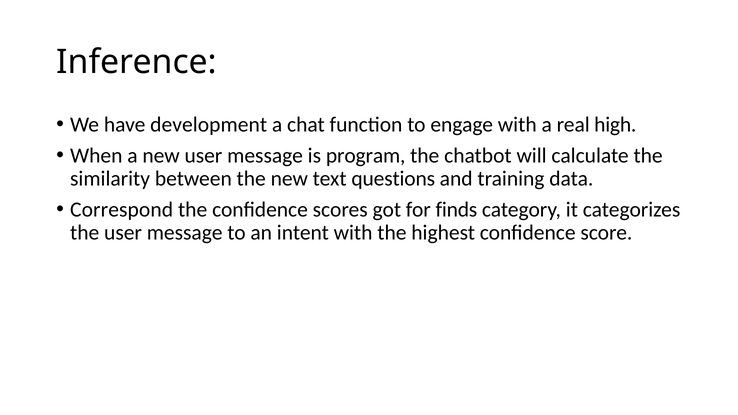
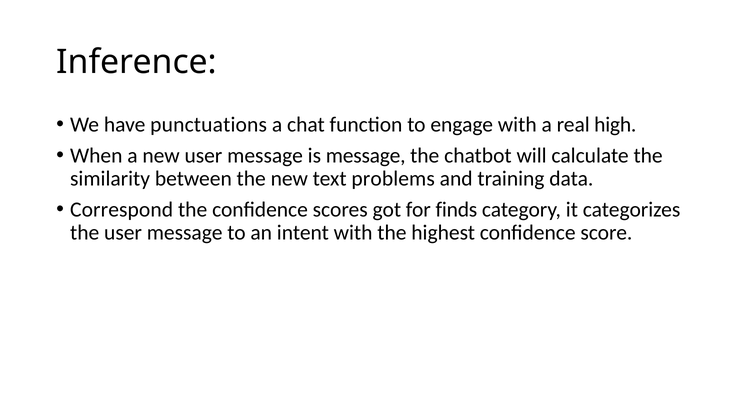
development: development -> punctuations
is program: program -> message
questions: questions -> problems
